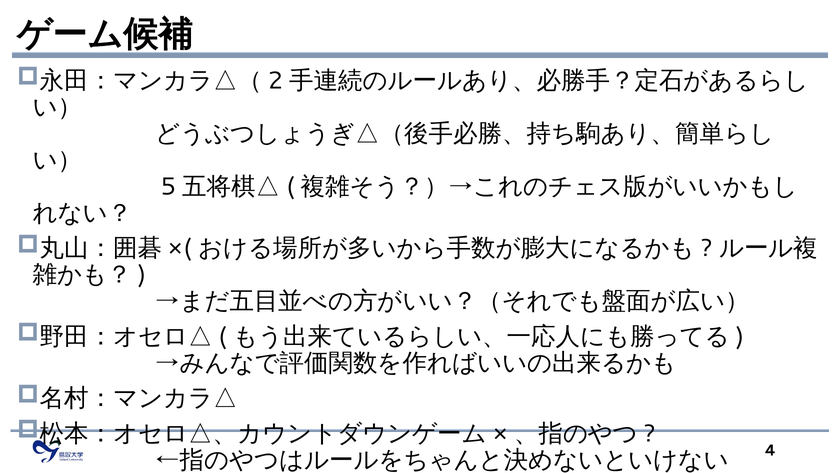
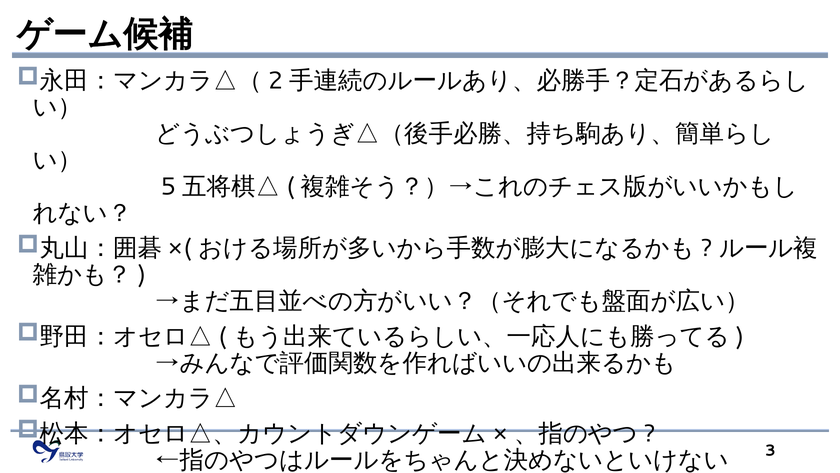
4: 4 -> 3
